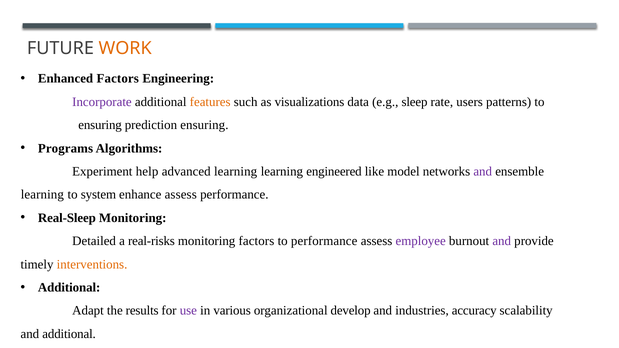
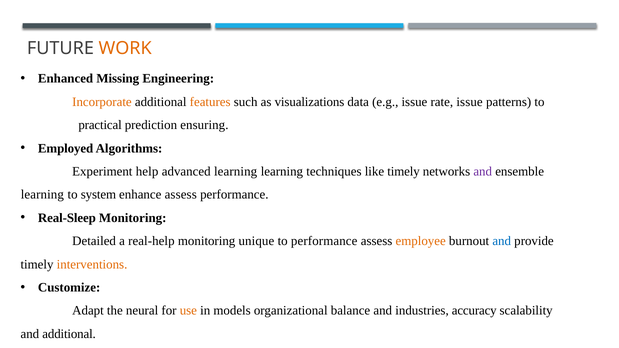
Enhanced Factors: Factors -> Missing
Incorporate colour: purple -> orange
e.g sleep: sleep -> issue
rate users: users -> issue
ensuring at (100, 125): ensuring -> practical
Programs: Programs -> Employed
engineered: engineered -> techniques
like model: model -> timely
real-risks: real-risks -> real-help
monitoring factors: factors -> unique
employee colour: purple -> orange
and at (502, 241) colour: purple -> blue
Additional at (69, 288): Additional -> Customize
results: results -> neural
use colour: purple -> orange
various: various -> models
develop: develop -> balance
